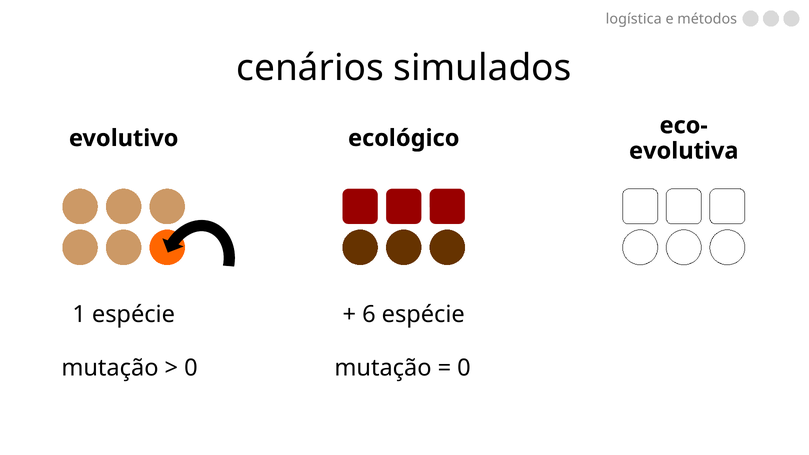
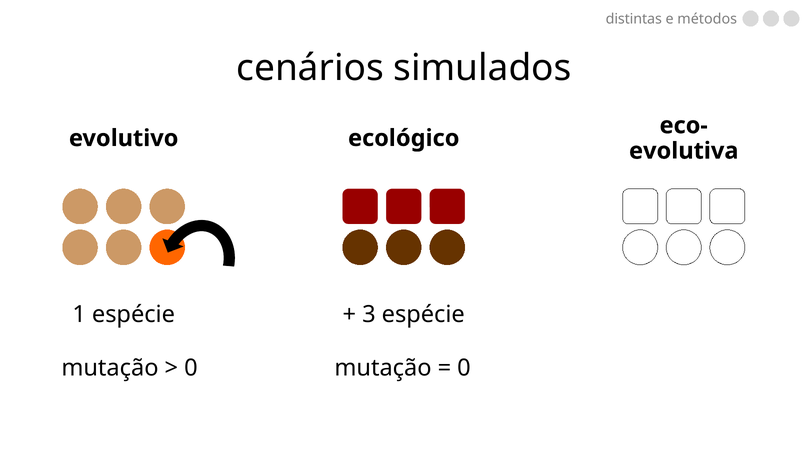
logística: logística -> distintas
6: 6 -> 3
